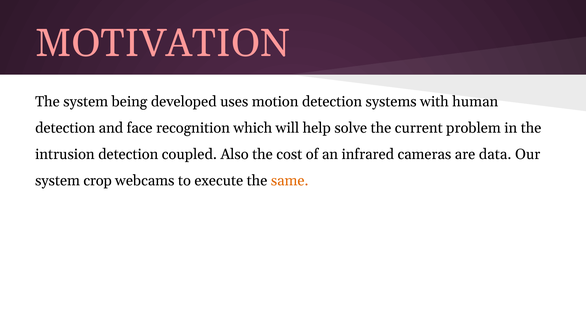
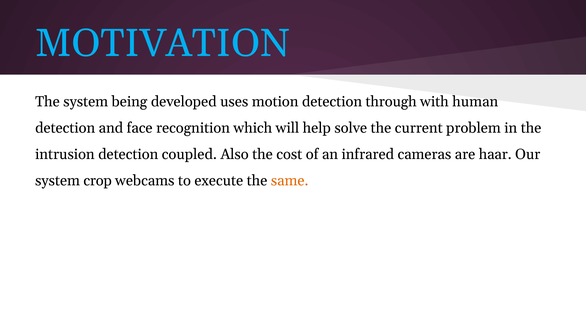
MOTIVATION colour: pink -> light blue
systems: systems -> through
data: data -> haar
